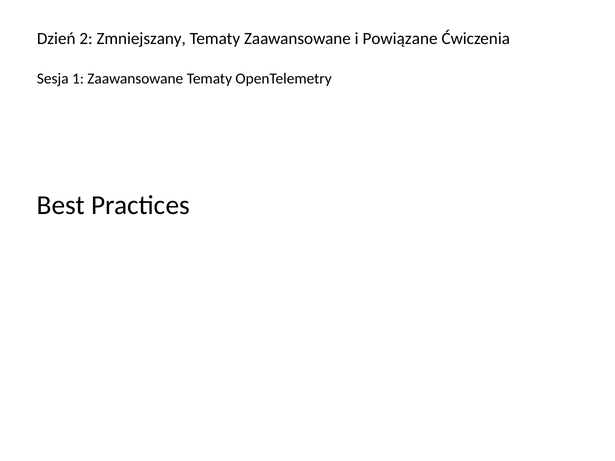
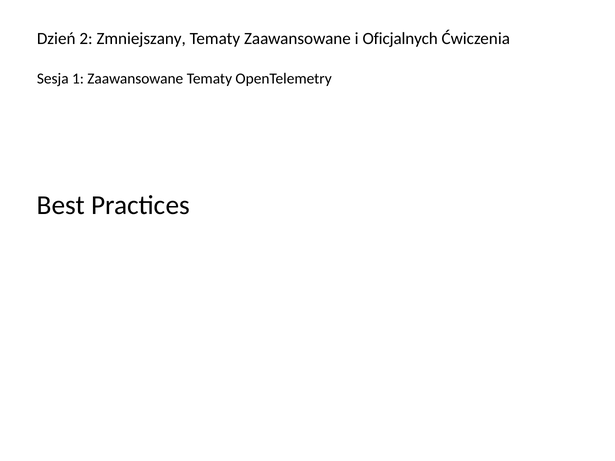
Powiązane: Powiązane -> Oficjalnych
